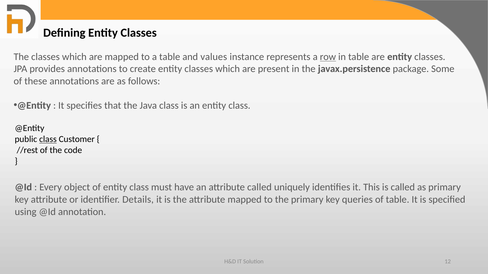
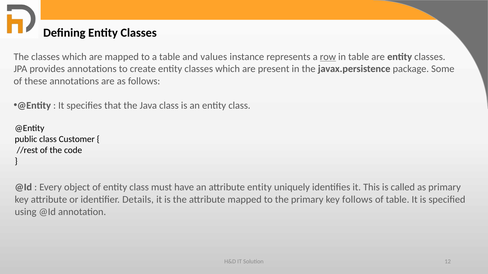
class at (48, 139) underline: present -> none
attribute called: called -> entity
key queries: queries -> follows
